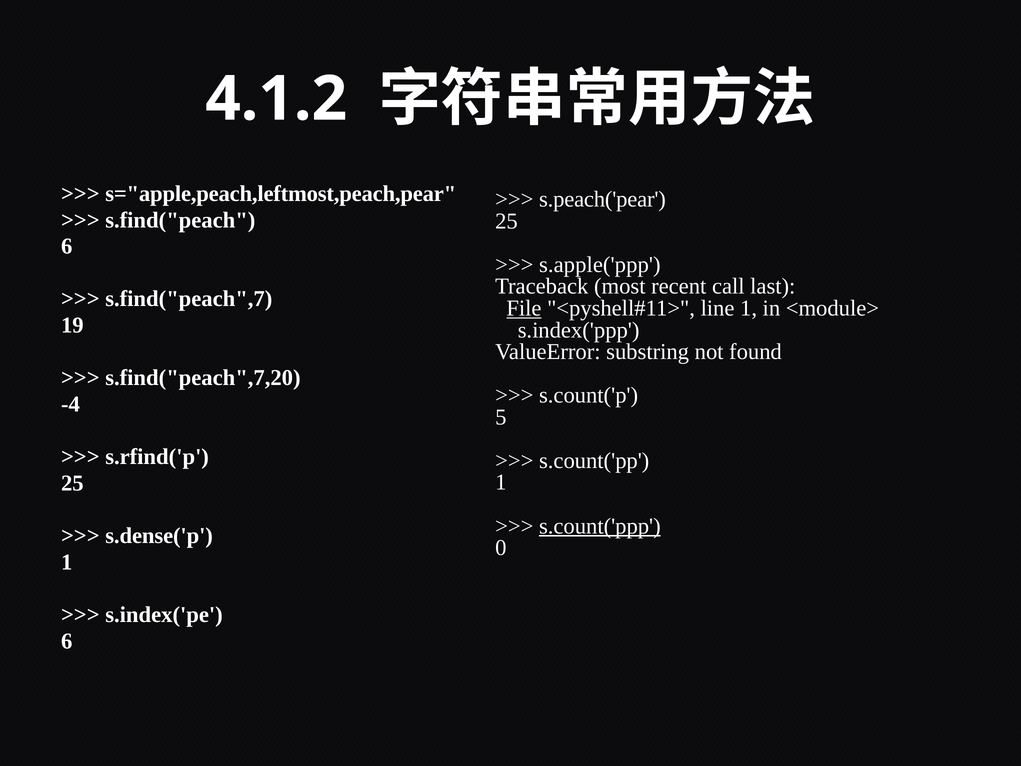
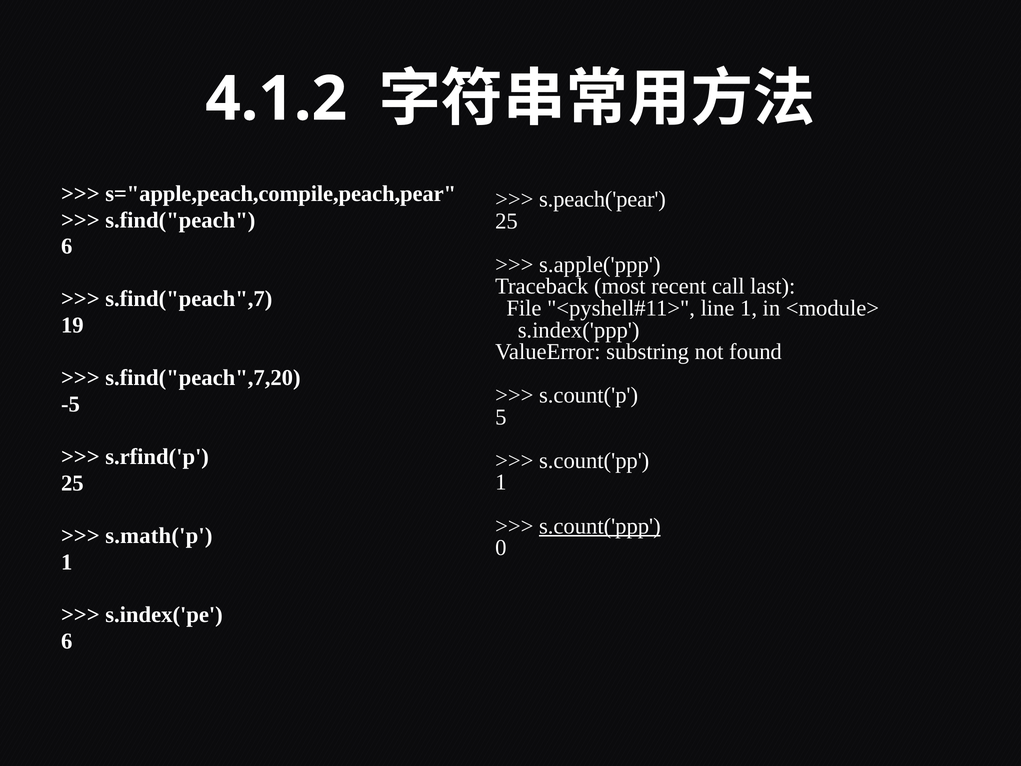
s="apple,peach,leftmost,peach,pear: s="apple,peach,leftmost,peach,pear -> s="apple,peach,compile,peach,pear
File underline: present -> none
-4: -4 -> -5
s.dense('p: s.dense('p -> s.math('p
